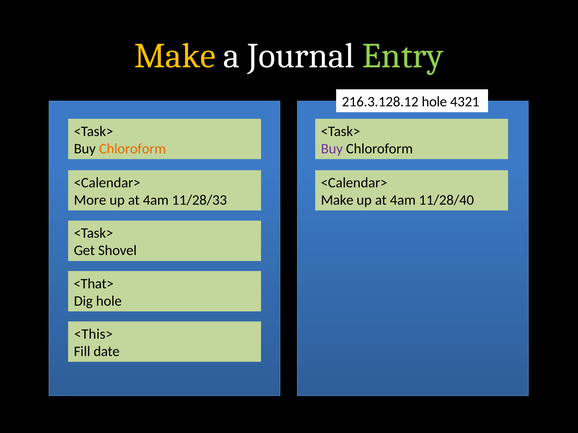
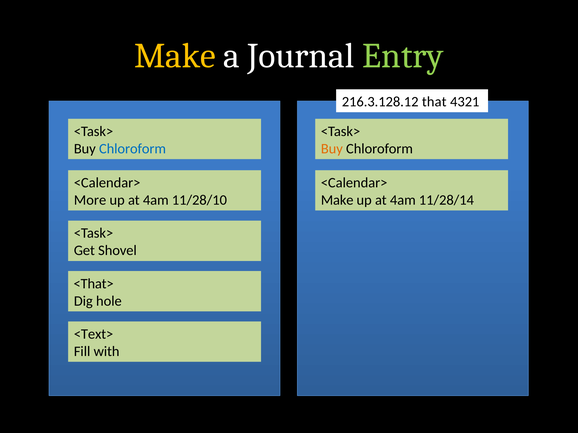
216.3.128.12 hole: hole -> that
Chloroform at (133, 149) colour: orange -> blue
Buy at (332, 149) colour: purple -> orange
11/28/33: 11/28/33 -> 11/28/10
11/28/40: 11/28/40 -> 11/28/14
<This>: <This> -> <Text>
date: date -> with
